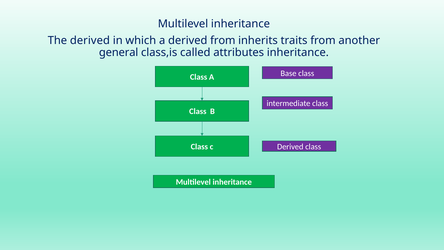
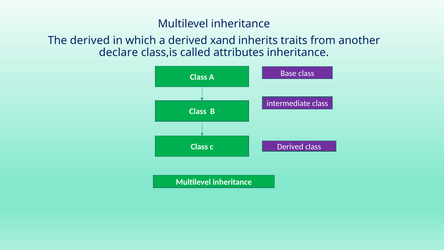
derived from: from -> xand
general: general -> declare
